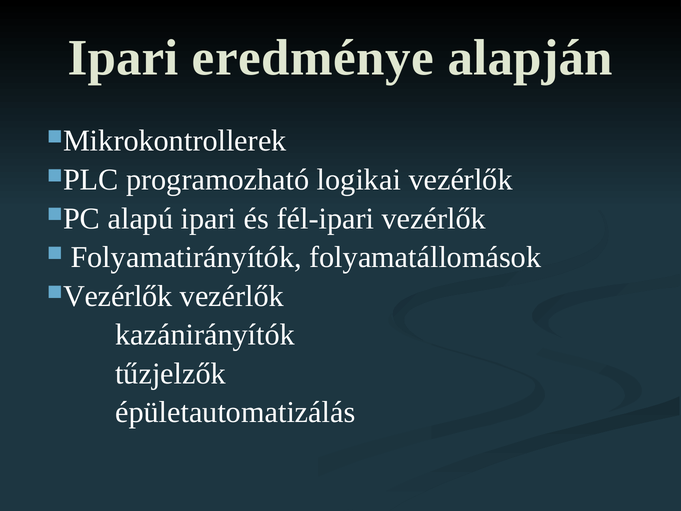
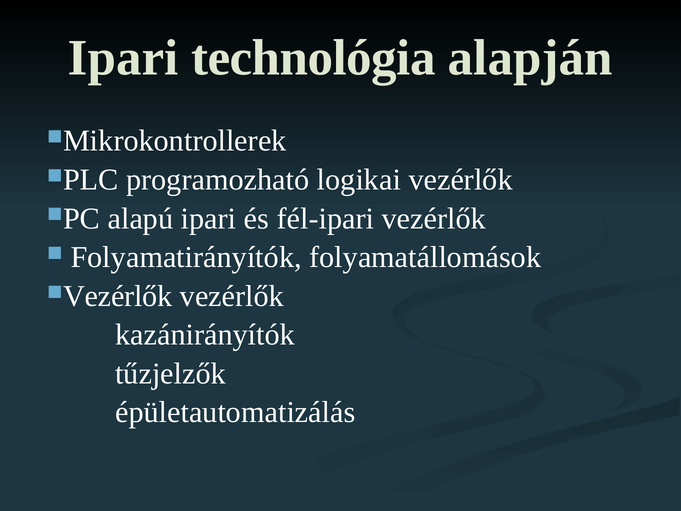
eredménye: eredménye -> technológia
